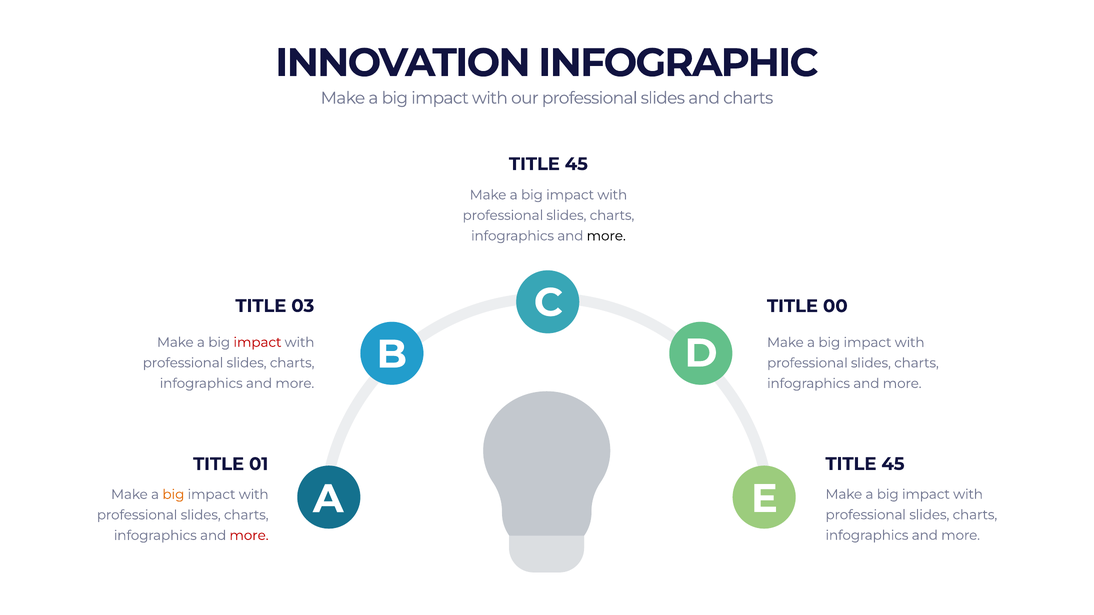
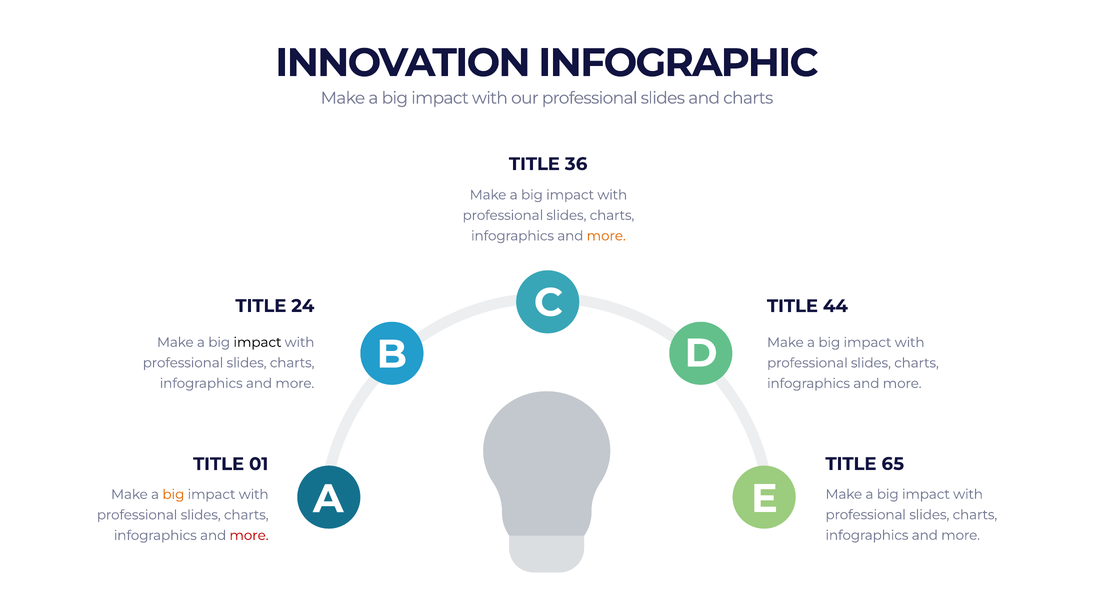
45 at (576, 164): 45 -> 36
more at (606, 236) colour: black -> orange
03: 03 -> 24
00: 00 -> 44
impact at (257, 343) colour: red -> black
45 at (893, 464): 45 -> 65
